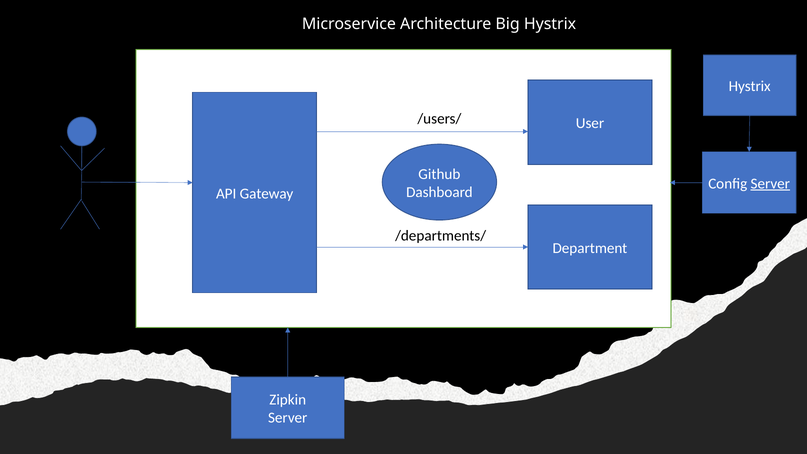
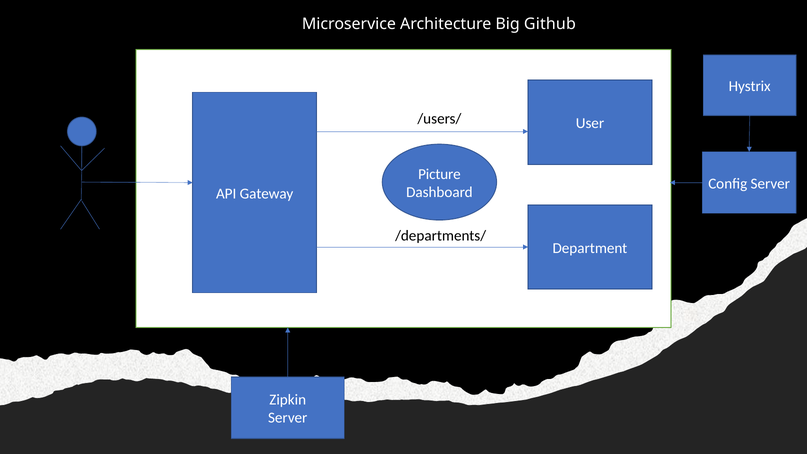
Big Hystrix: Hystrix -> Github
Github: Github -> Picture
Server at (770, 184) underline: present -> none
